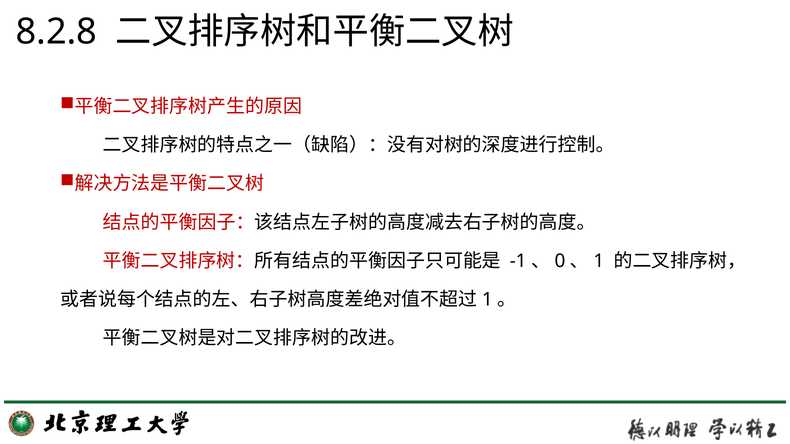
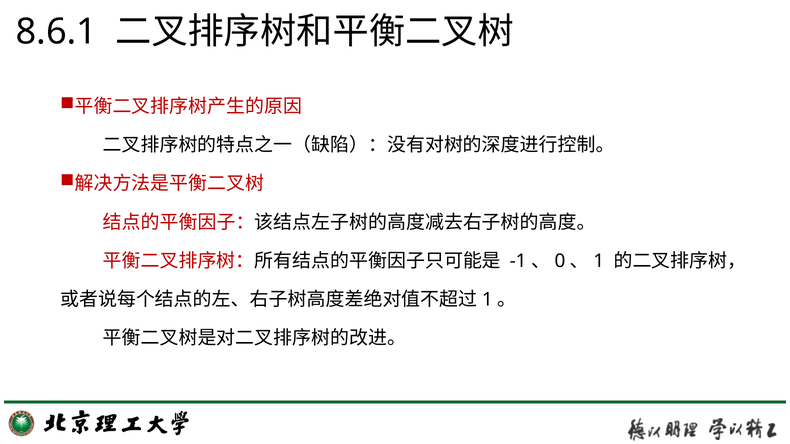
8.2.8: 8.2.8 -> 8.6.1
